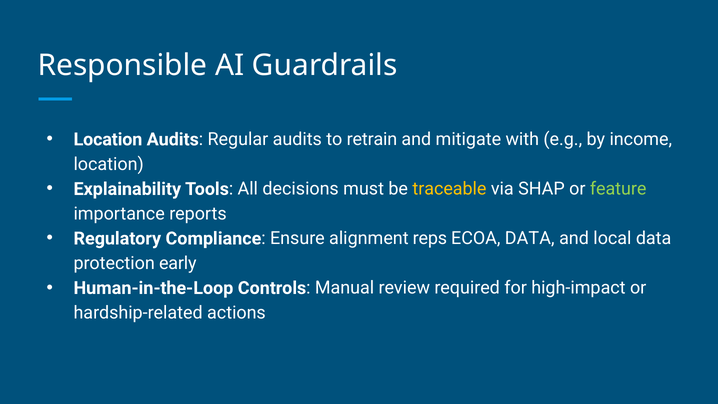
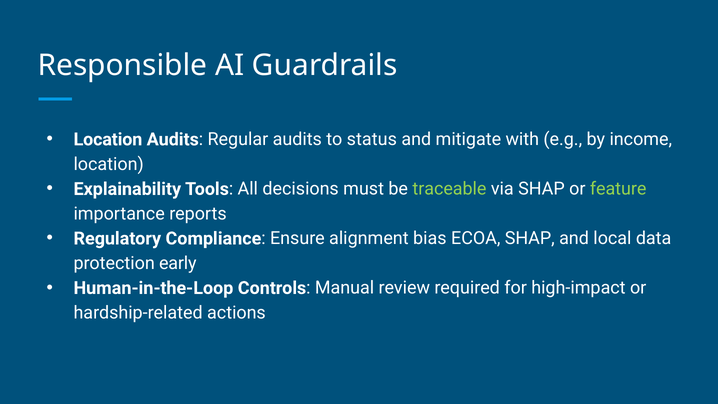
retrain: retrain -> status
traceable colour: yellow -> light green
reps: reps -> bias
ECOA DATA: DATA -> SHAP
